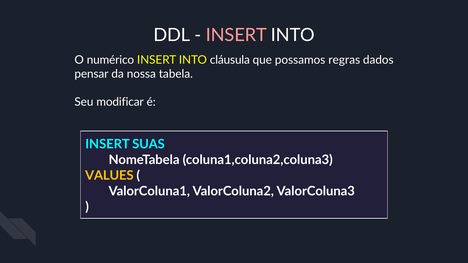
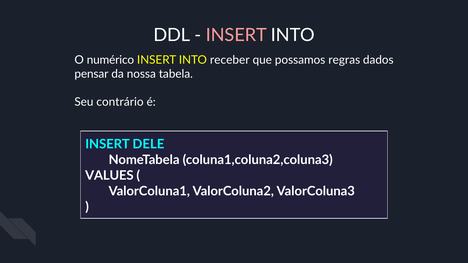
cláusula: cláusula -> receber
modificar: modificar -> contrário
SUAS: SUAS -> DELE
VALUES colour: yellow -> white
